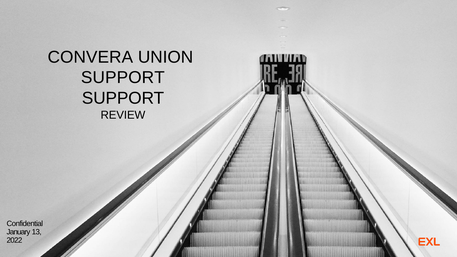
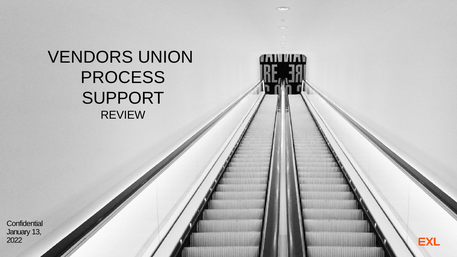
CONVERA: CONVERA -> VENDORS
SUPPORT at (123, 78): SUPPORT -> PROCESS
